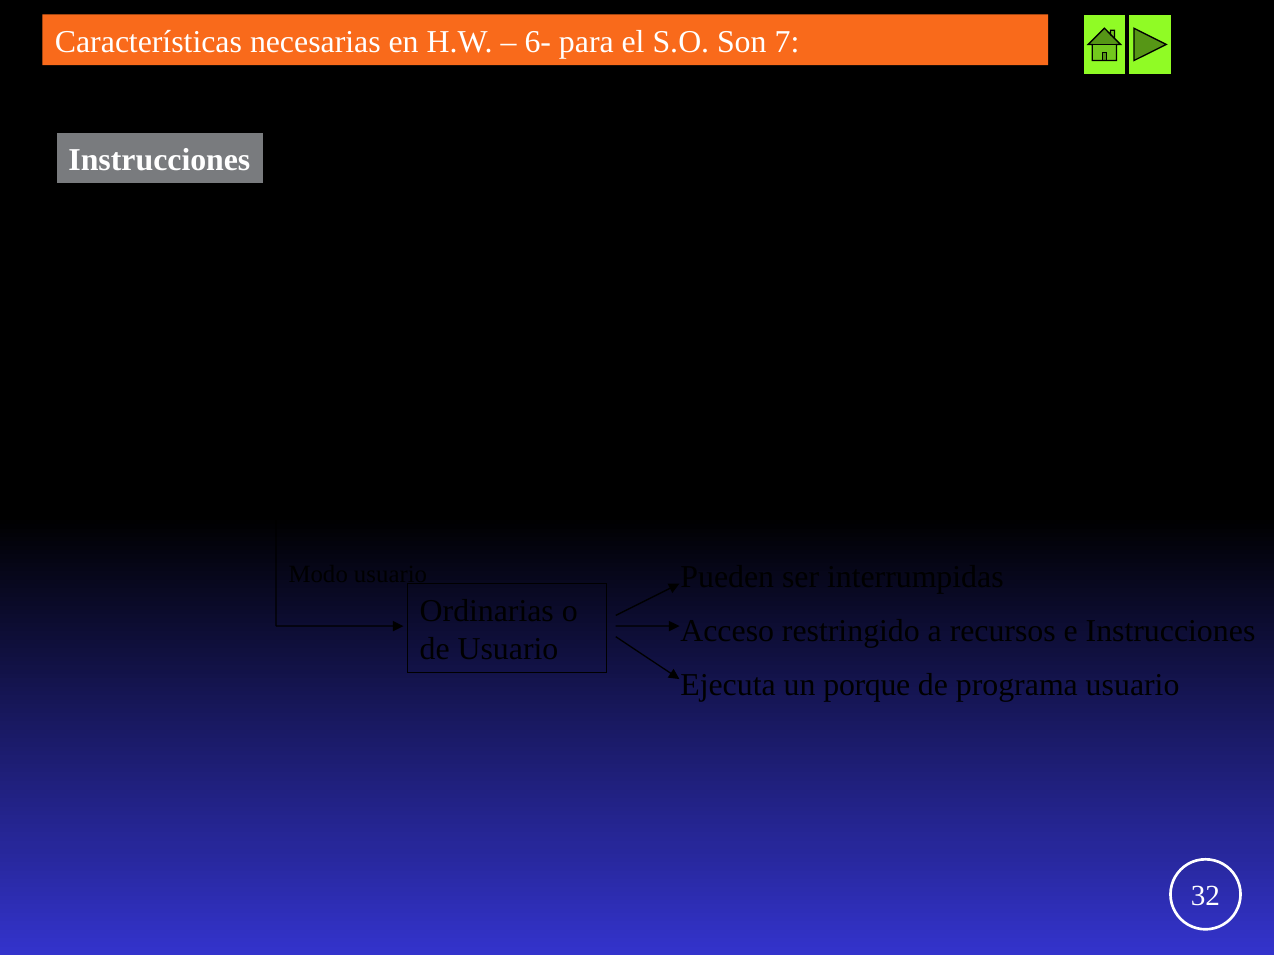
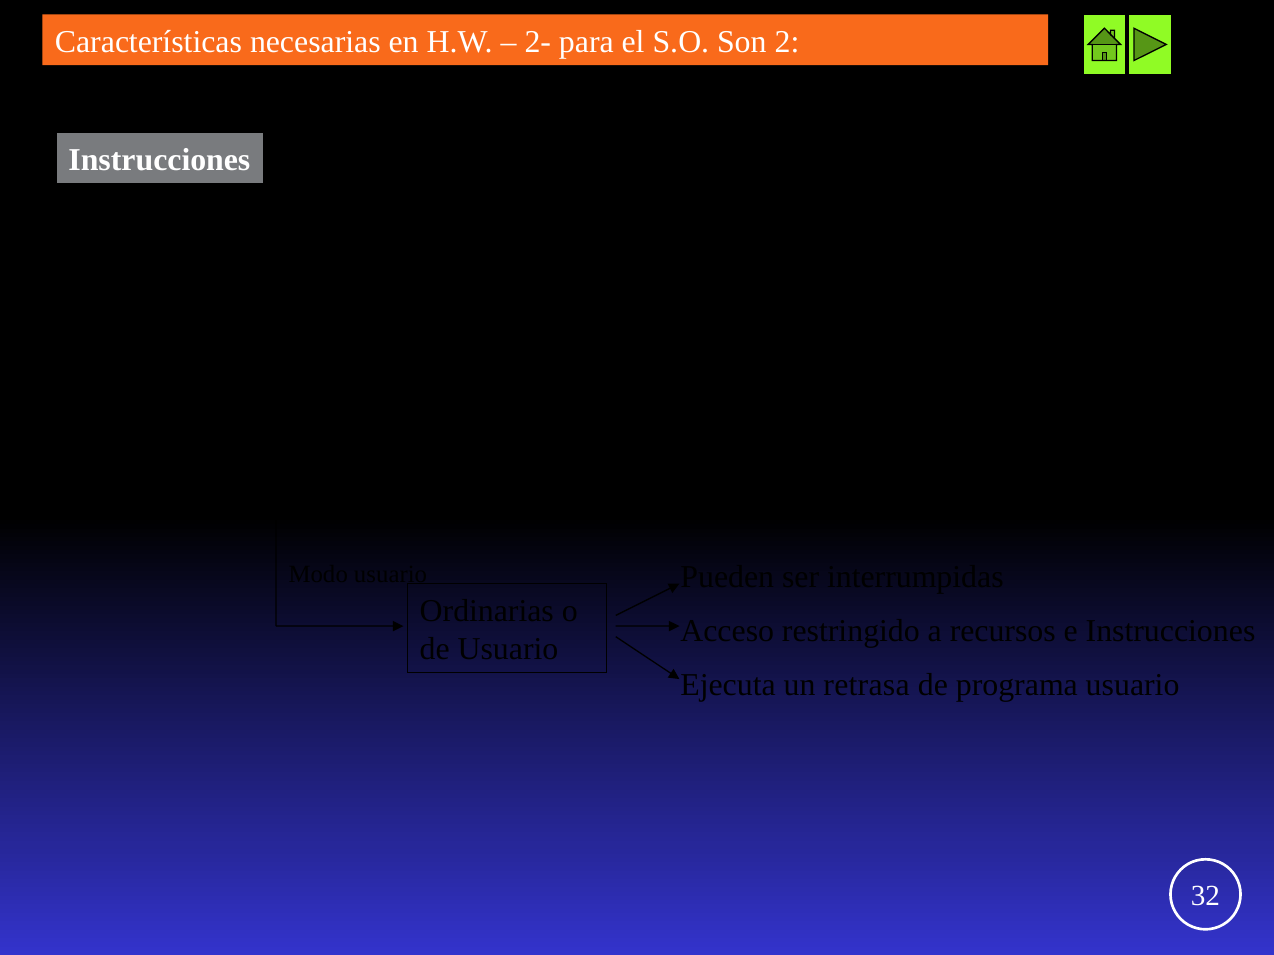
6-: 6- -> 2-
7: 7 -> 2
porque: porque -> retrasa
